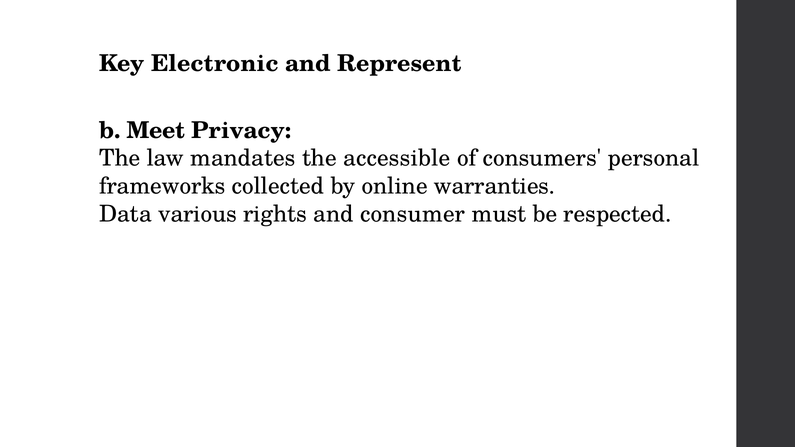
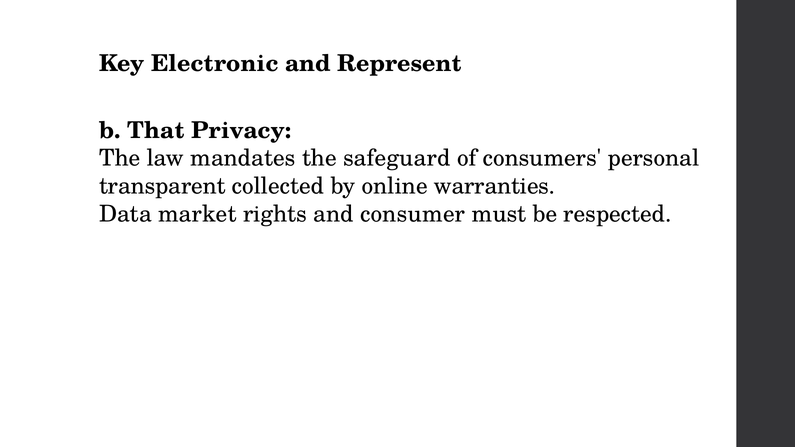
Meet: Meet -> That
accessible: accessible -> safeguard
frameworks: frameworks -> transparent
various: various -> market
